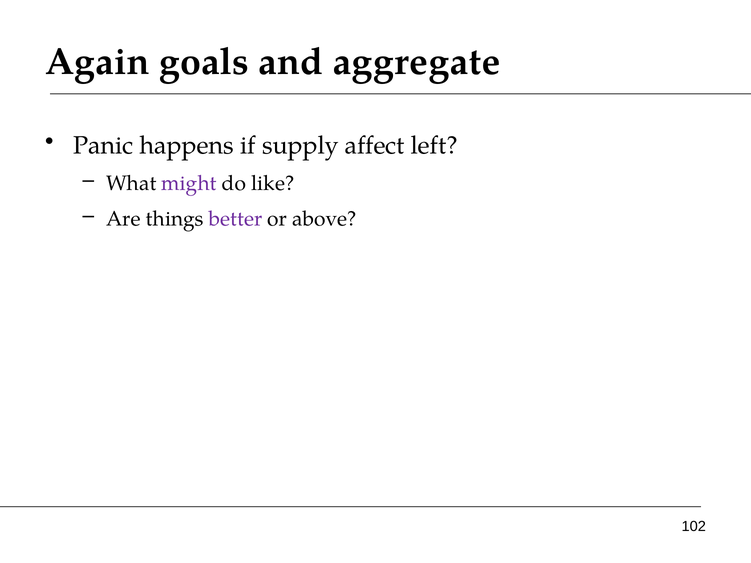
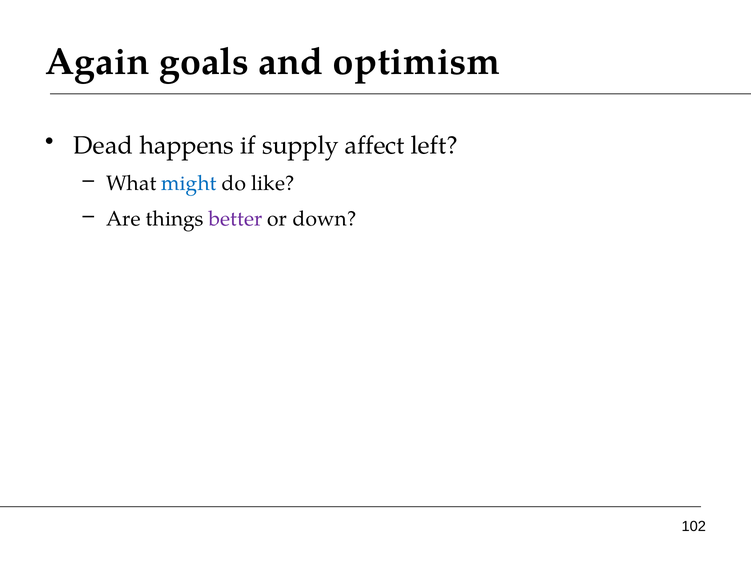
aggregate: aggregate -> optimism
Panic: Panic -> Dead
might colour: purple -> blue
above: above -> down
